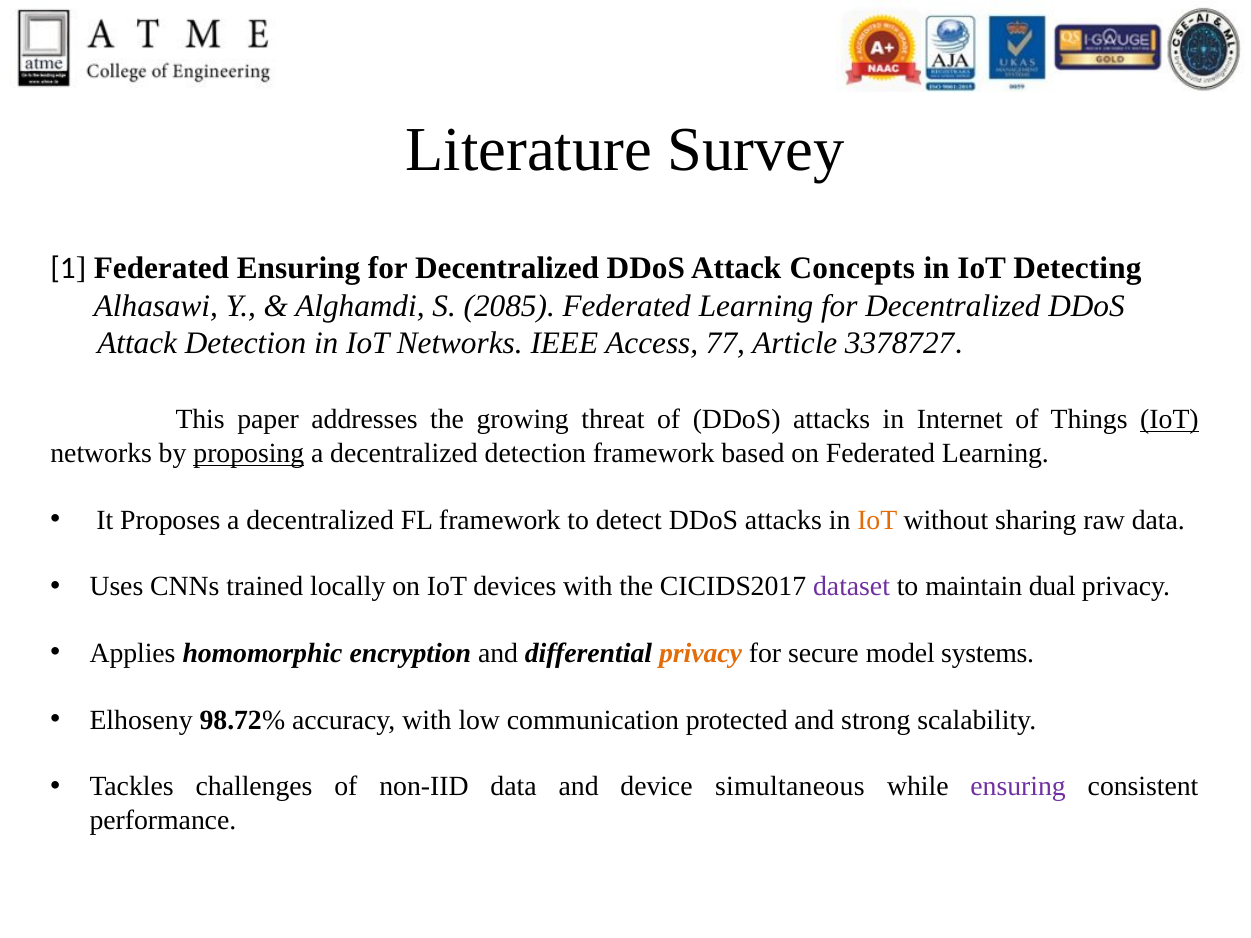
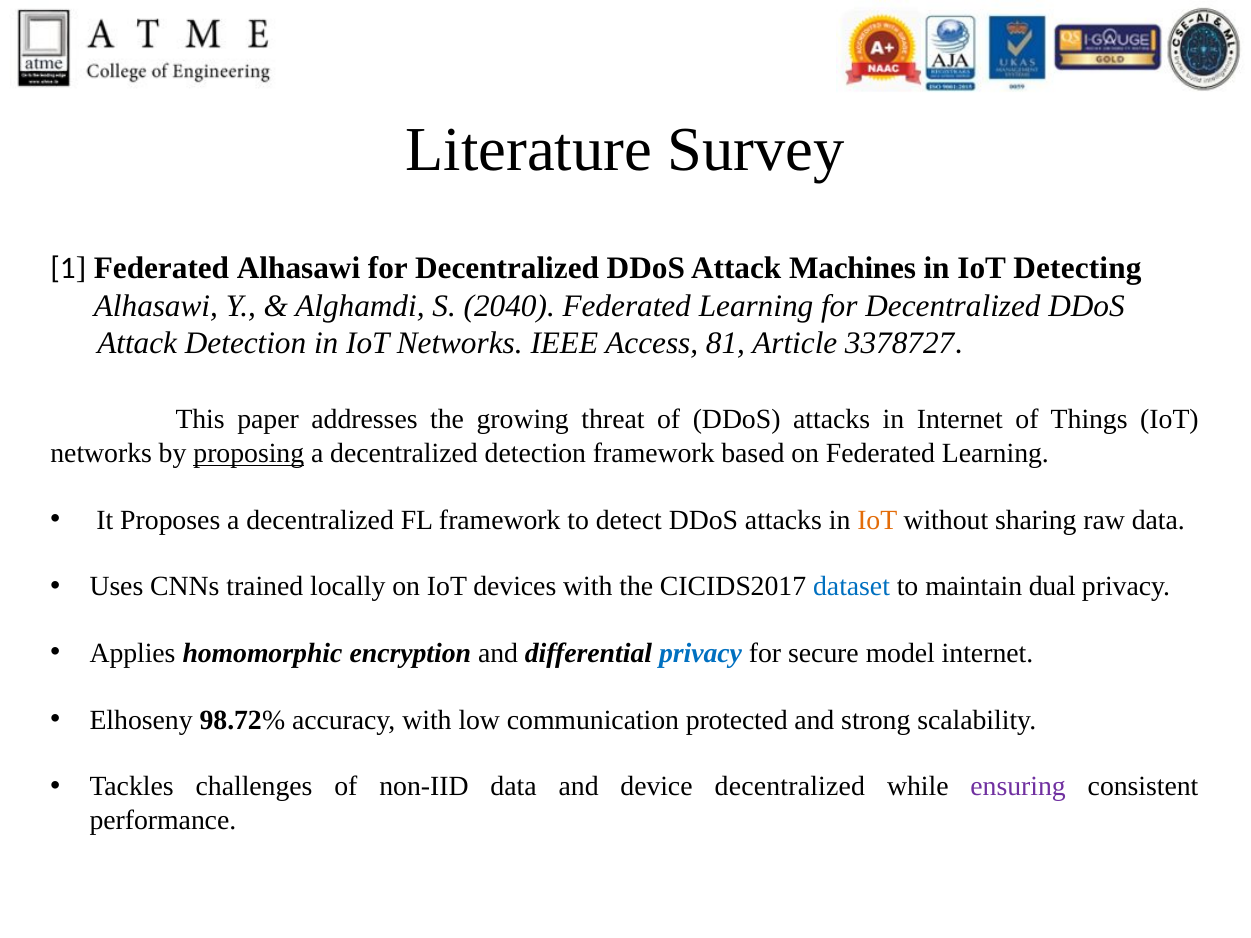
Federated Ensuring: Ensuring -> Alhasawi
Concepts: Concepts -> Machines
2085: 2085 -> 2040
77: 77 -> 81
IoT at (1169, 420) underline: present -> none
dataset colour: purple -> blue
privacy at (701, 654) colour: orange -> blue
model systems: systems -> internet
device simultaneous: simultaneous -> decentralized
